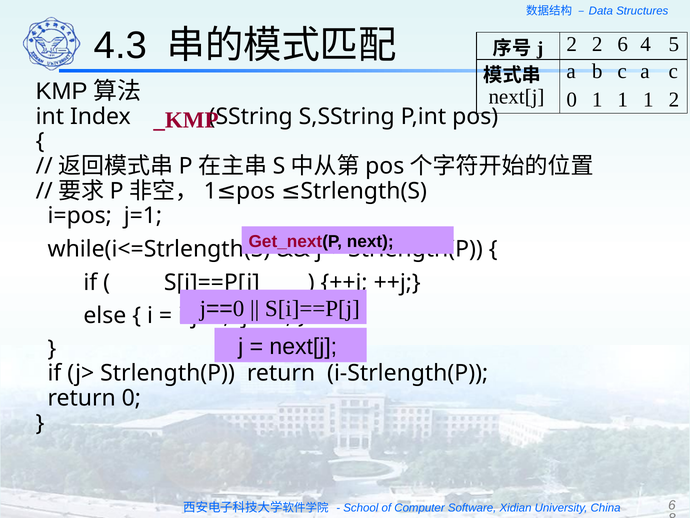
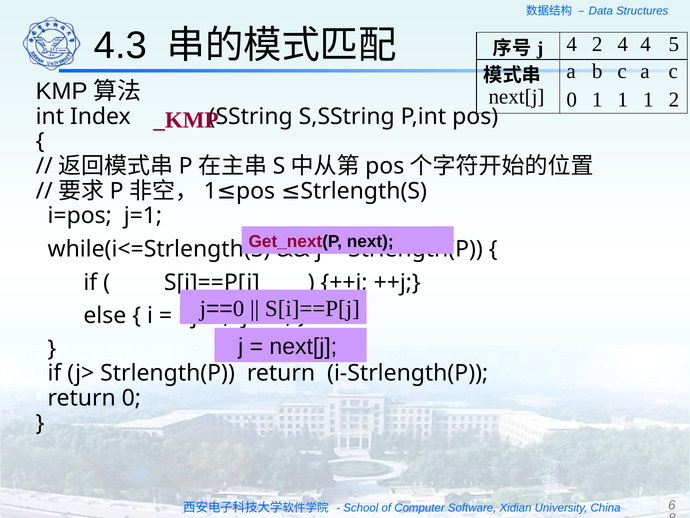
j 2: 2 -> 4
2 6: 6 -> 4
